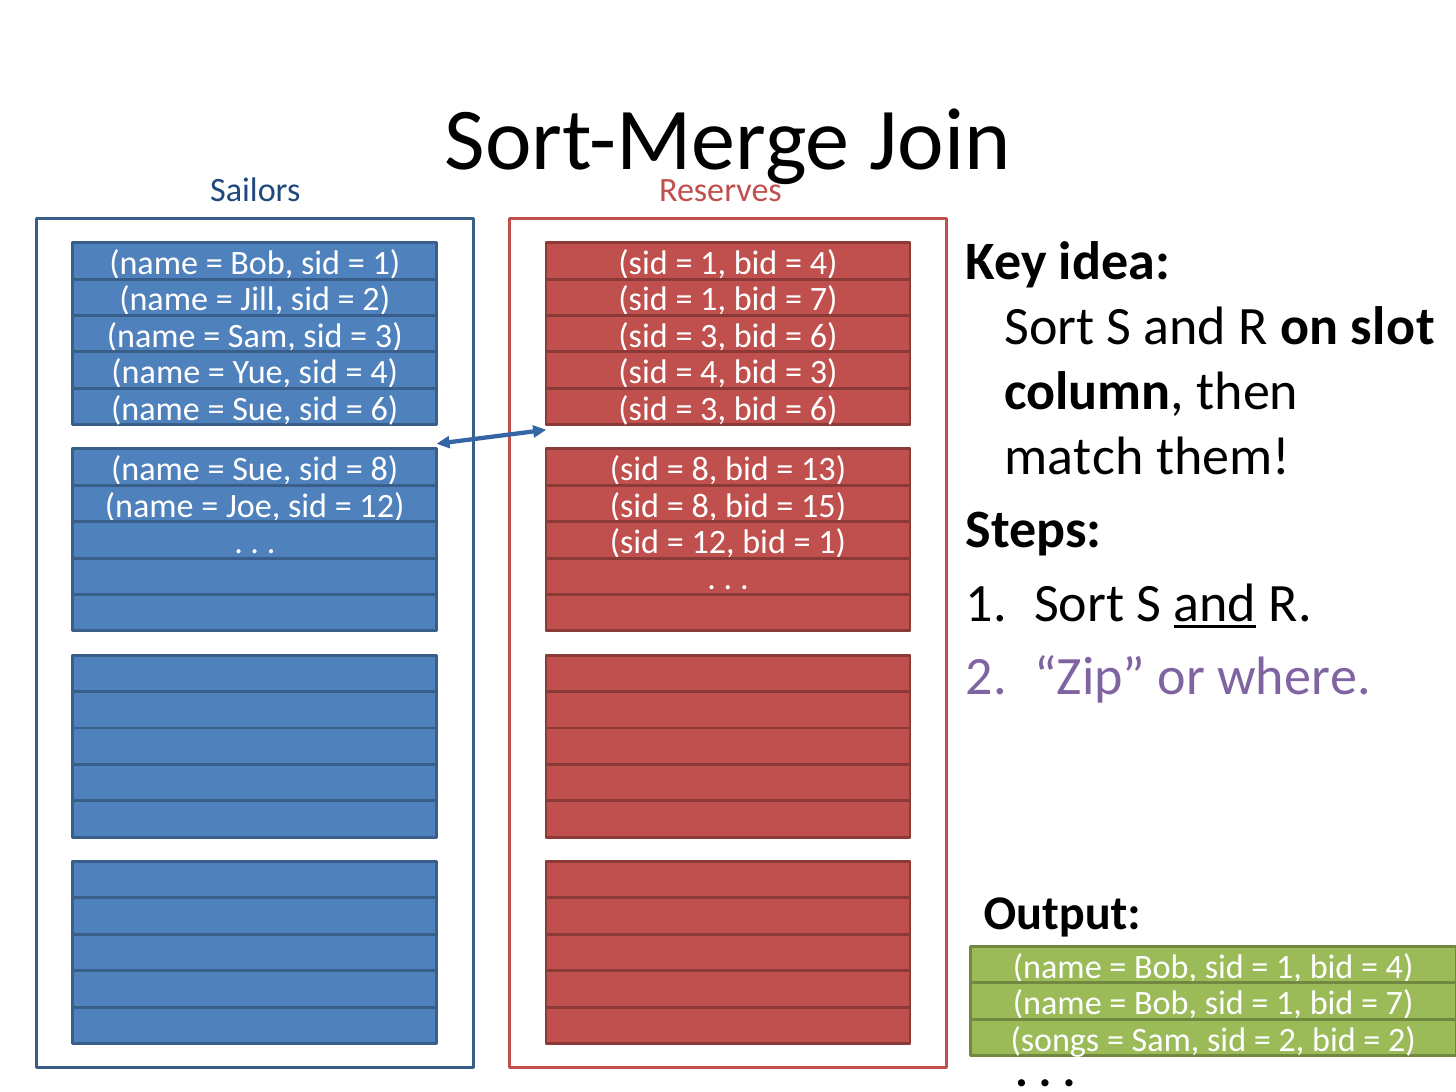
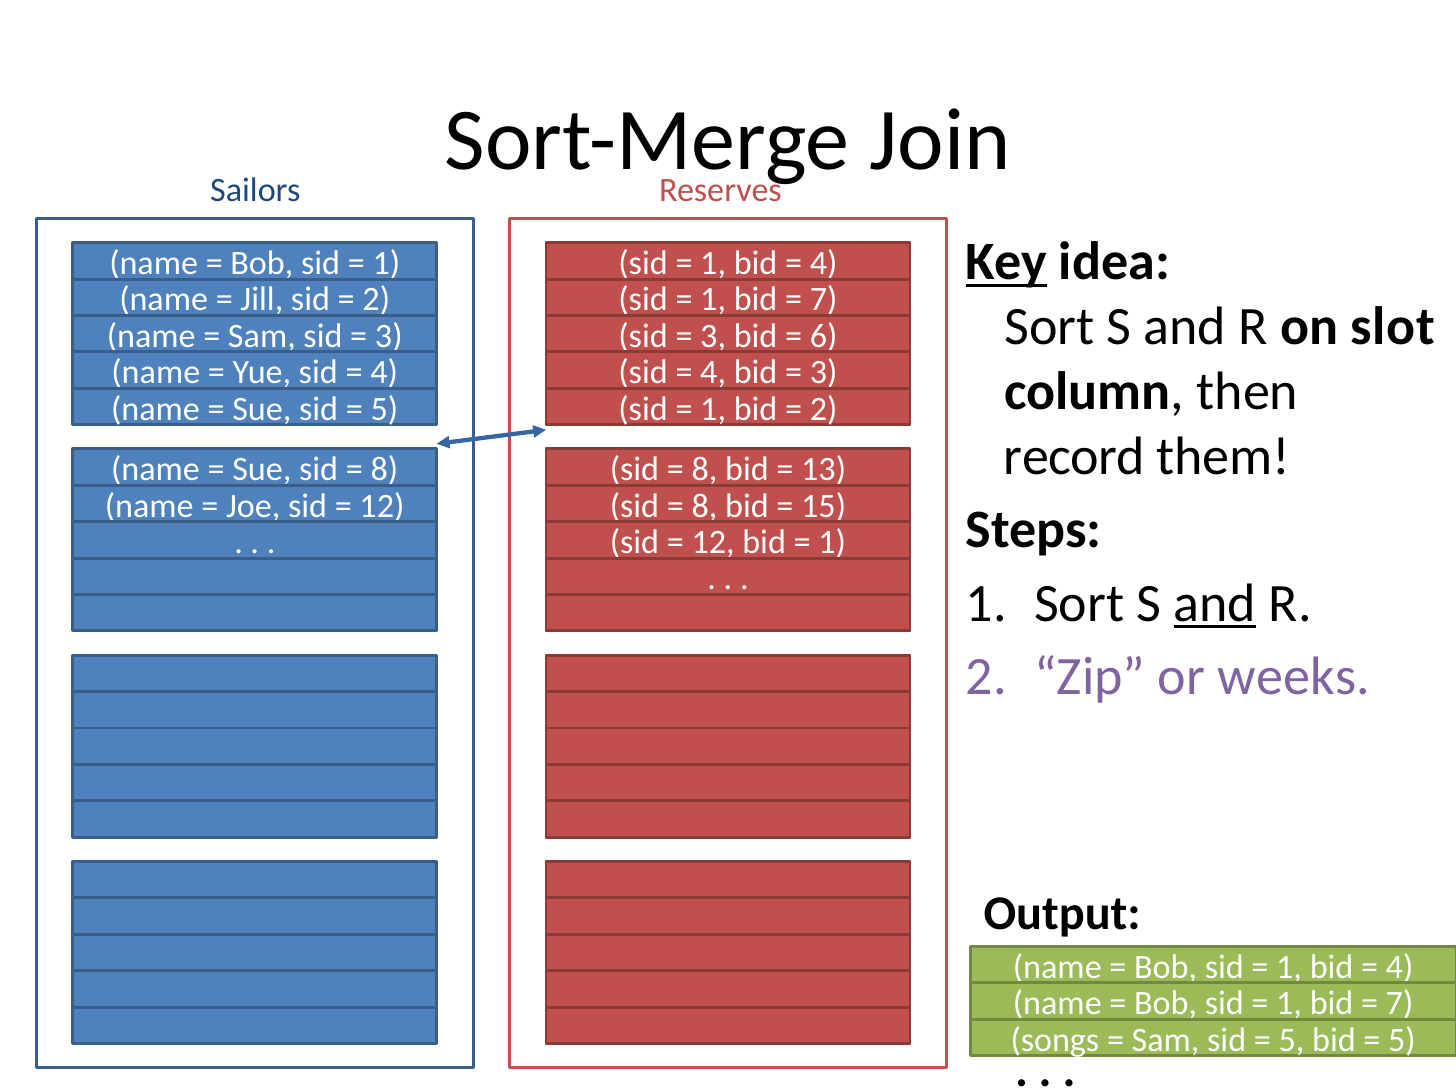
Key underline: none -> present
6 at (384, 409): 6 -> 5
3 at (713, 409): 3 -> 1
6 at (824, 409): 6 -> 2
match: match -> record
where: where -> weeks
2 at (1292, 1040): 2 -> 5
2 at (1402, 1040): 2 -> 5
